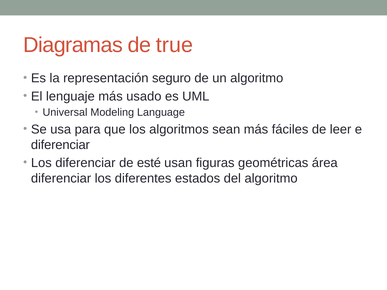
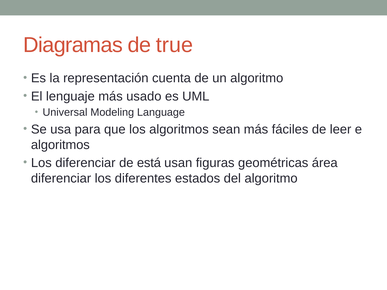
seguro: seguro -> cuenta
diferenciar at (60, 145): diferenciar -> algoritmos
esté: esté -> está
